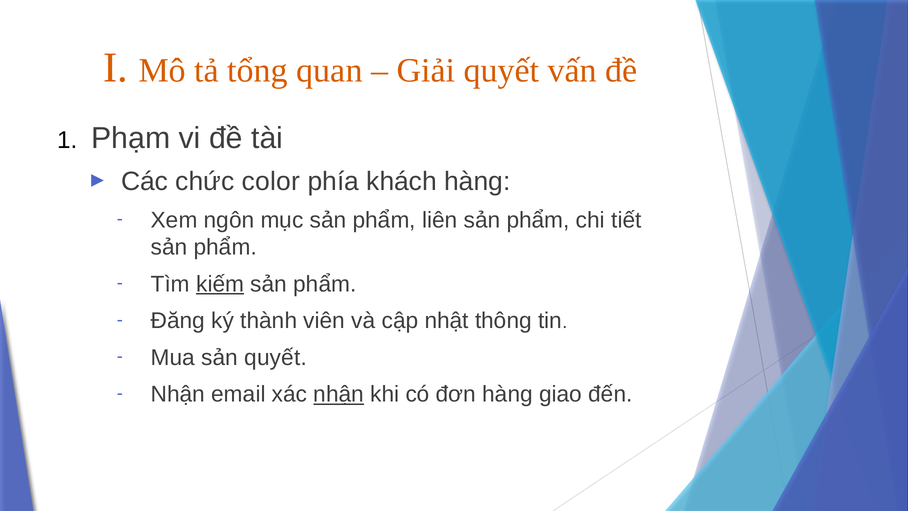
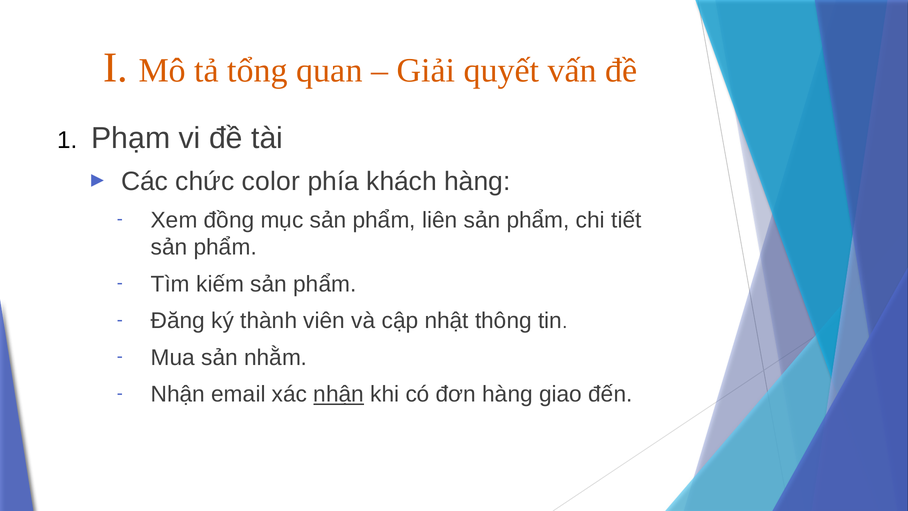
ngôn: ngôn -> đồng
kiếm underline: present -> none
sản quyết: quyết -> nhằm
